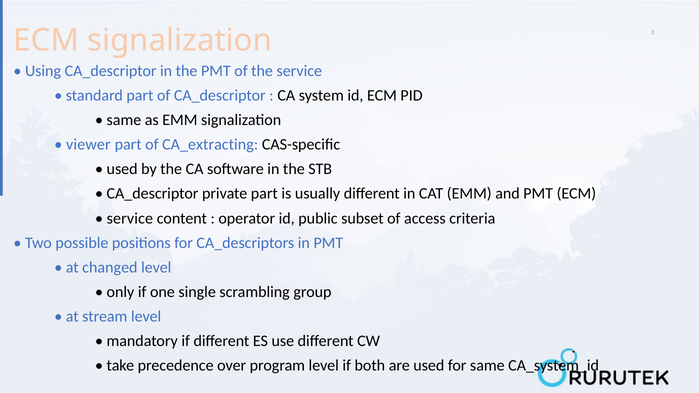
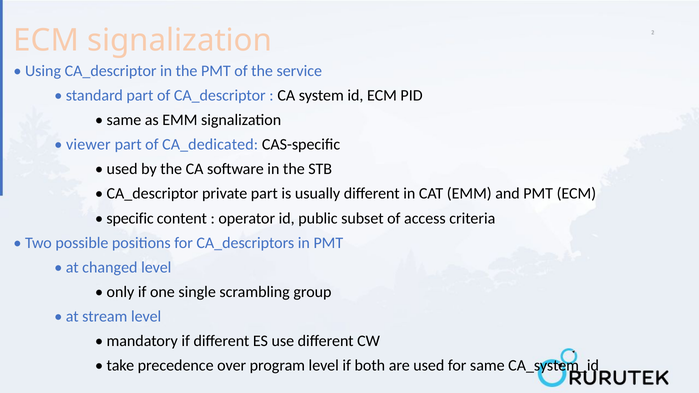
CA_extracting: CA_extracting -> CA_dedicated
service at (130, 218): service -> specific
